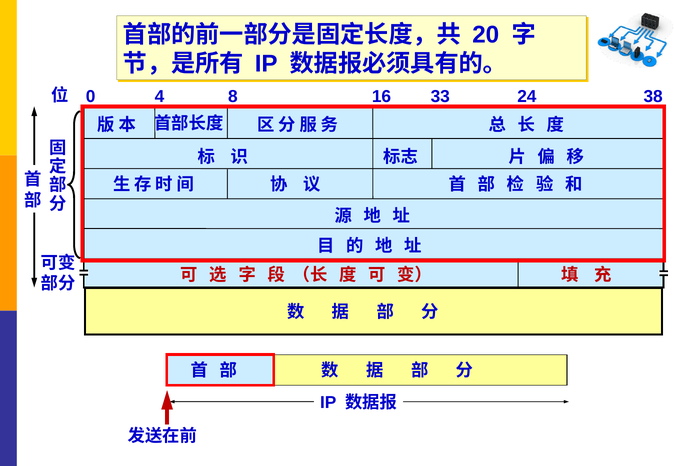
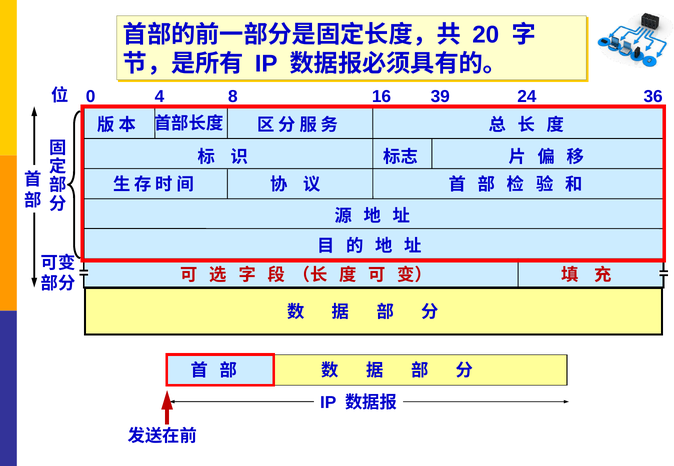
33: 33 -> 39
38: 38 -> 36
